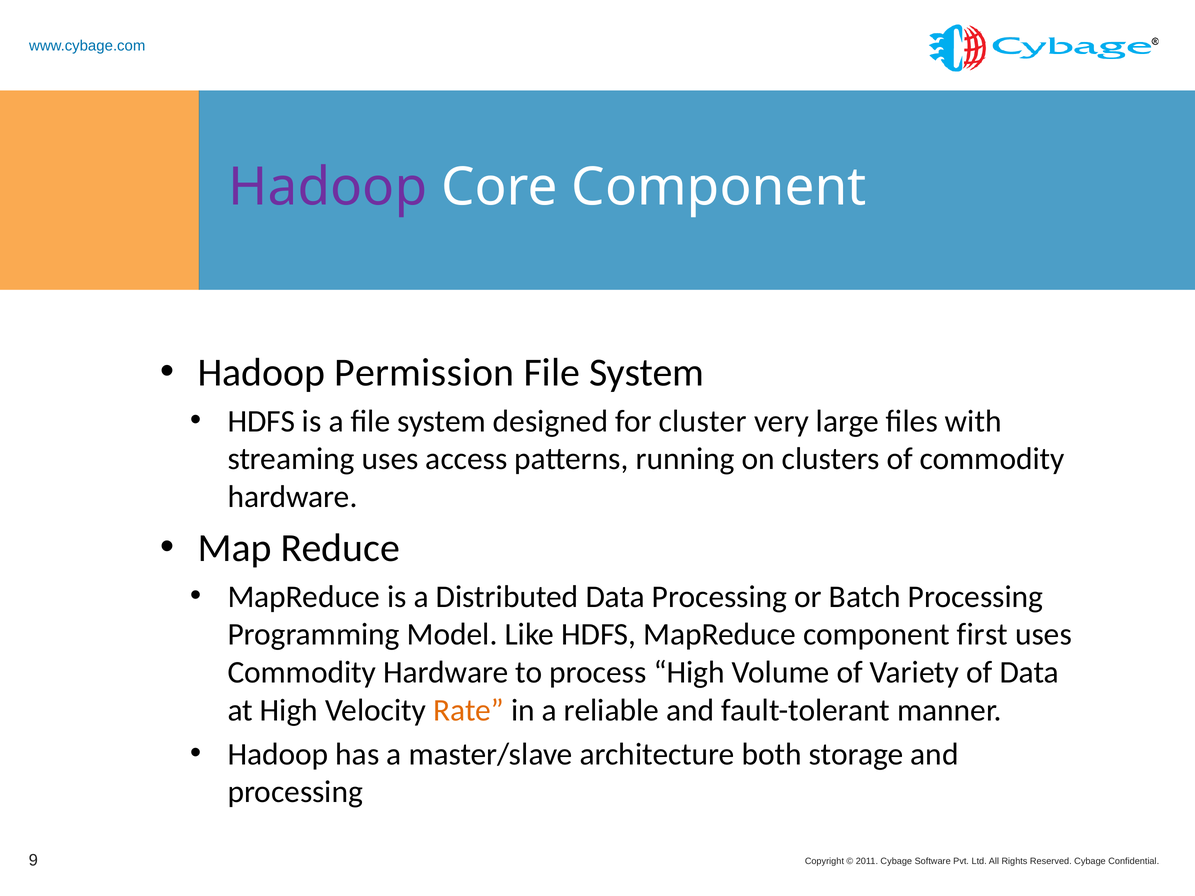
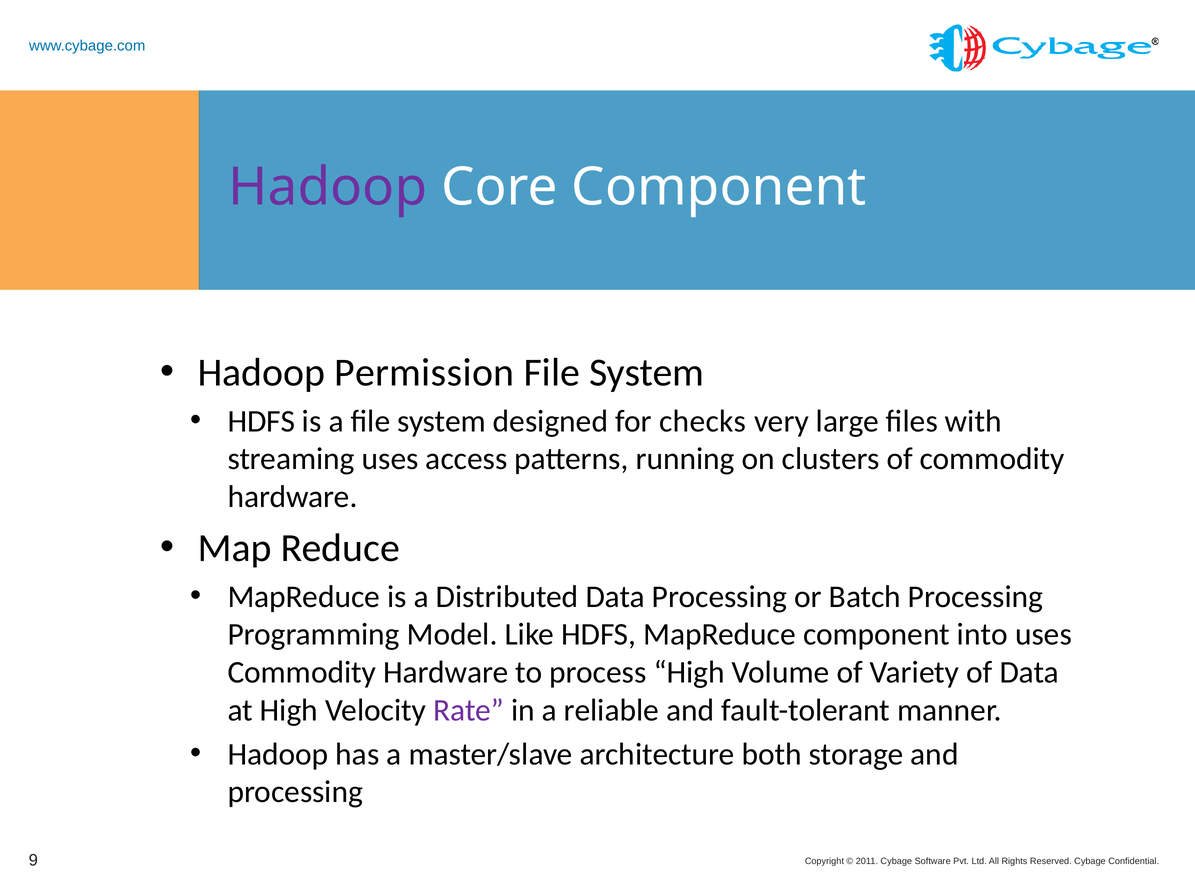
cluster: cluster -> checks
first: first -> into
Rate colour: orange -> purple
